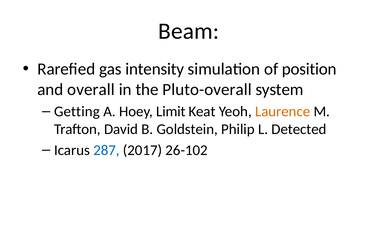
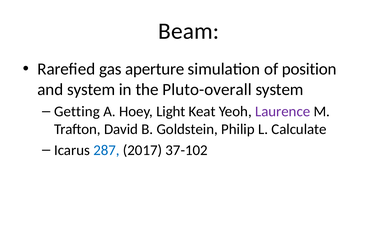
intensity: intensity -> aperture
and overall: overall -> system
Limit: Limit -> Light
Laurence colour: orange -> purple
Detected: Detected -> Calculate
26-102: 26-102 -> 37-102
